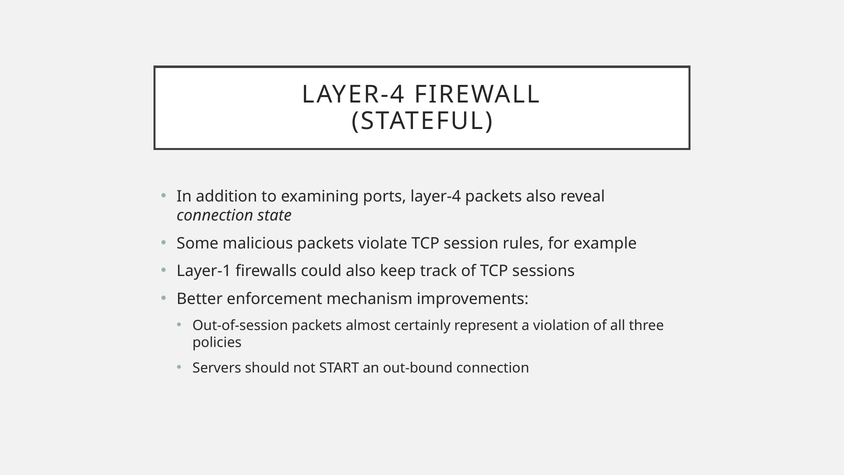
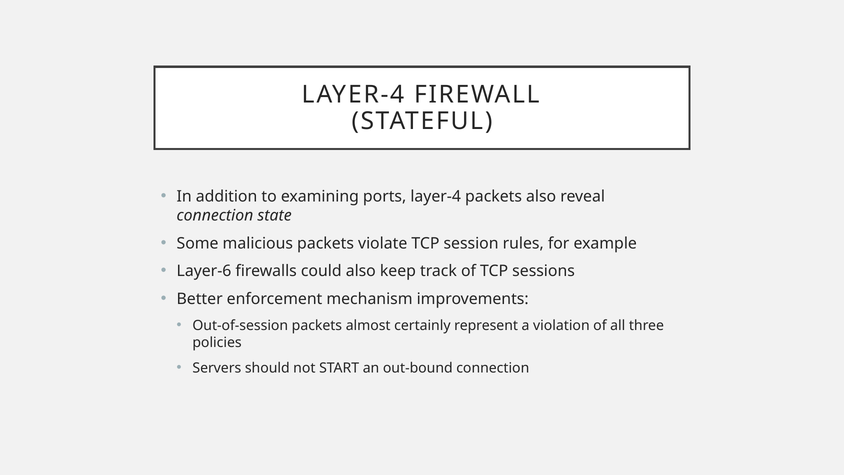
Layer-1: Layer-1 -> Layer-6
